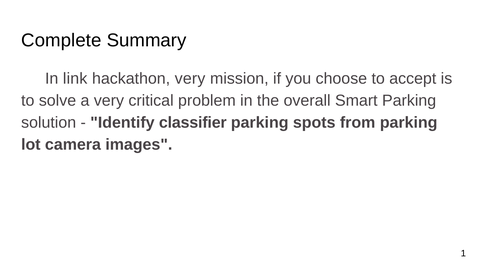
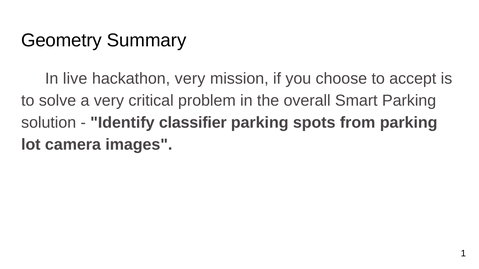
Complete: Complete -> Geometry
link: link -> live
